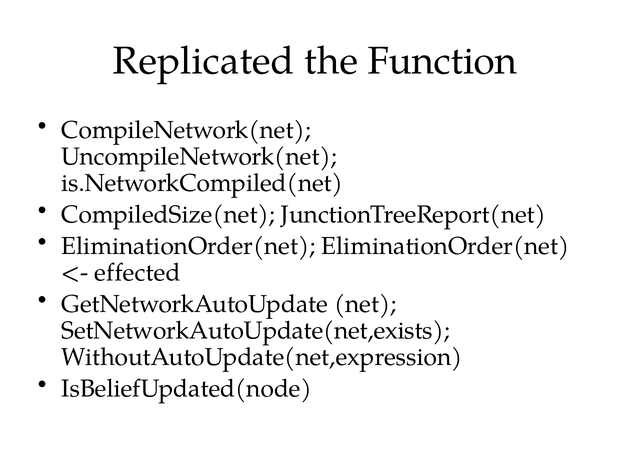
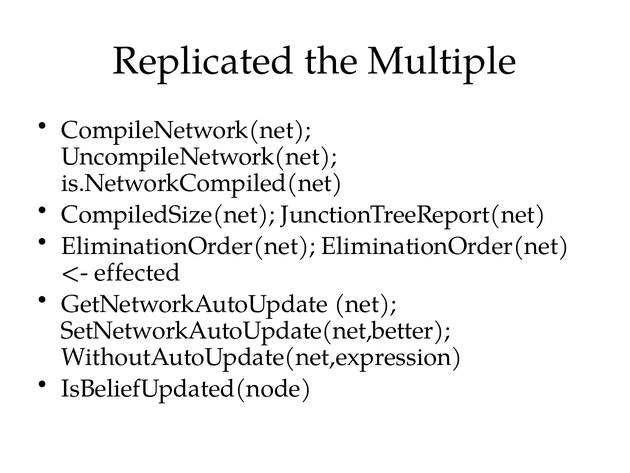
Function: Function -> Multiple
SetNetworkAutoUpdate(net,exists: SetNetworkAutoUpdate(net,exists -> SetNetworkAutoUpdate(net,better
